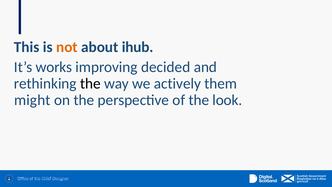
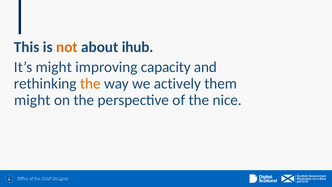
It’s works: works -> might
decided: decided -> capacity
the at (90, 83) colour: black -> orange
look: look -> nice
